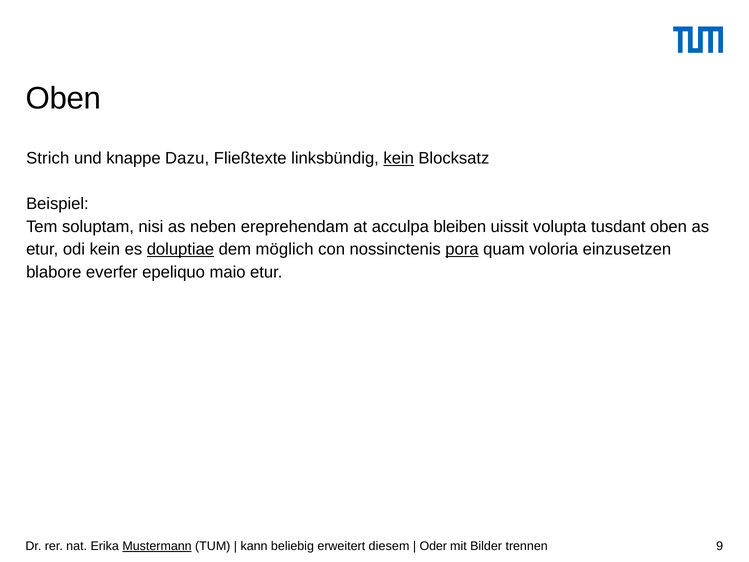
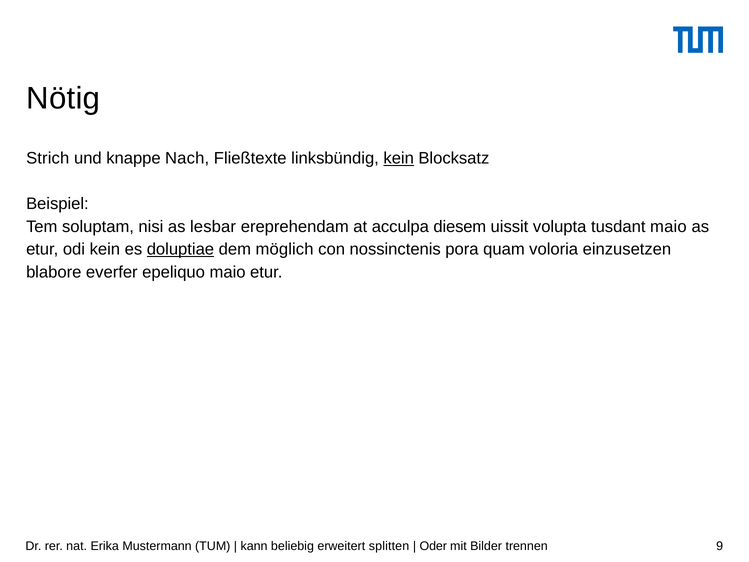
Oben at (64, 98): Oben -> Nötig
Dazu: Dazu -> Nach
neben: neben -> lesbar
bleiben: bleiben -> diesem
tusdant oben: oben -> maio
pora underline: present -> none
Mustermann underline: present -> none
diesem: diesem -> splitten
